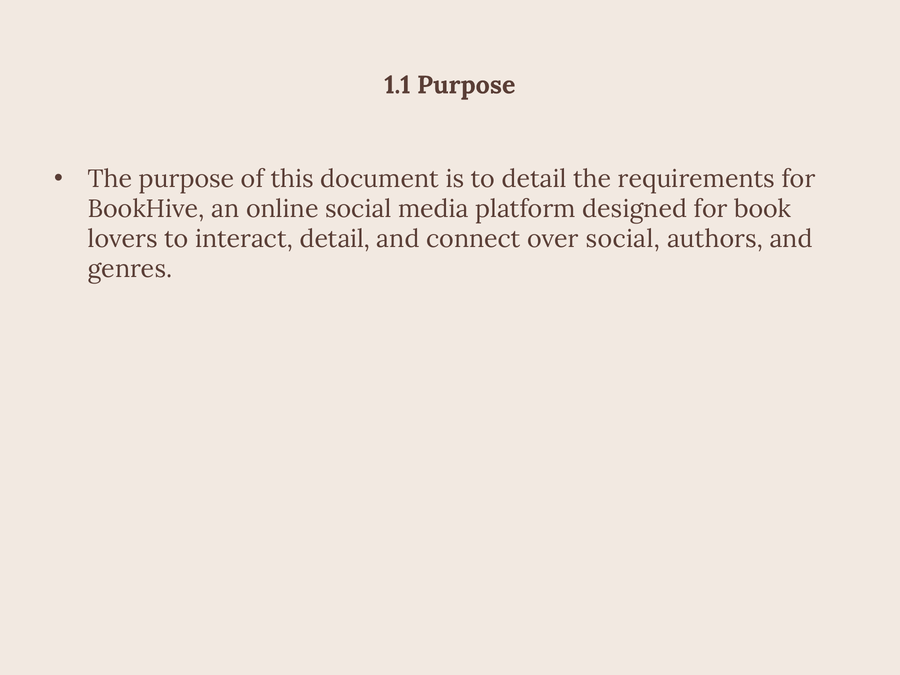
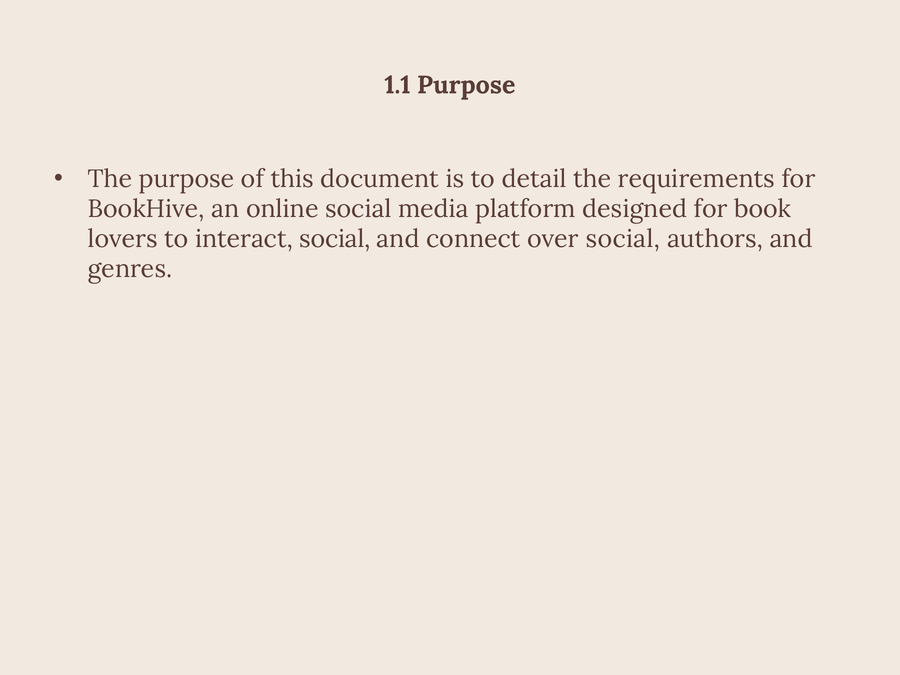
interact detail: detail -> social
